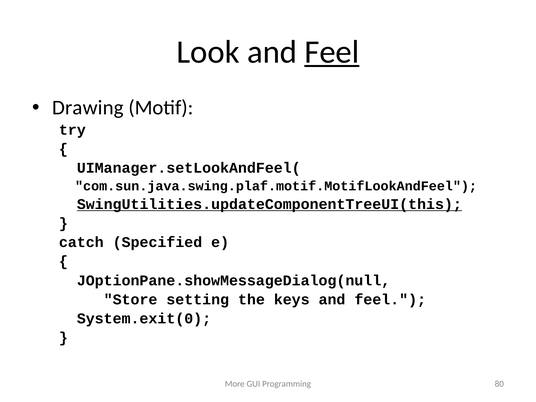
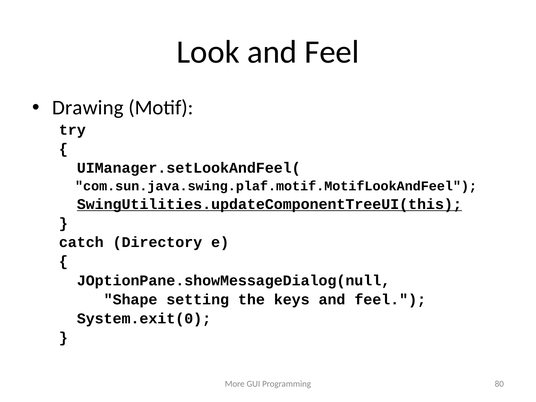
Feel at (332, 52) underline: present -> none
Specified: Specified -> Directory
Store: Store -> Shape
